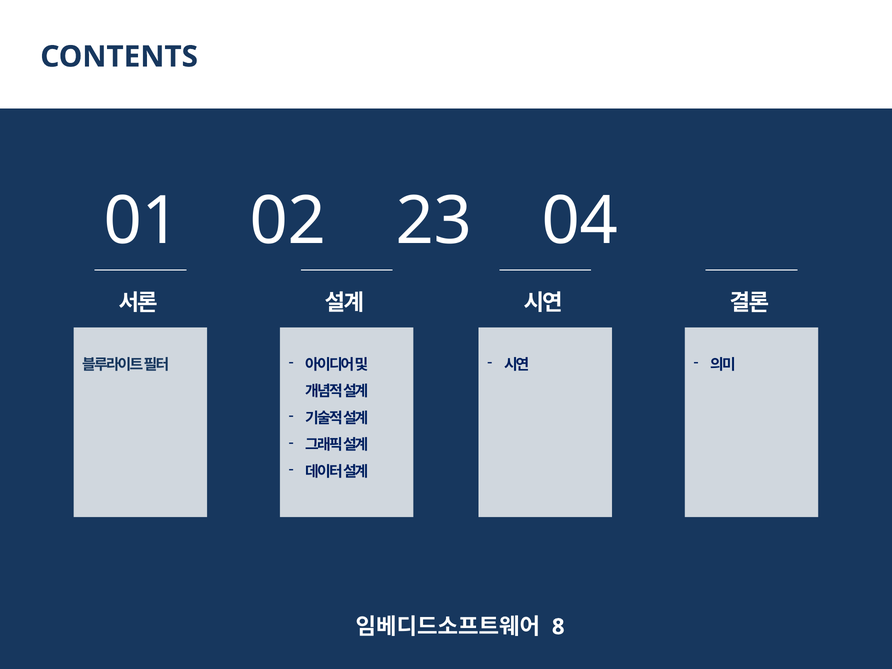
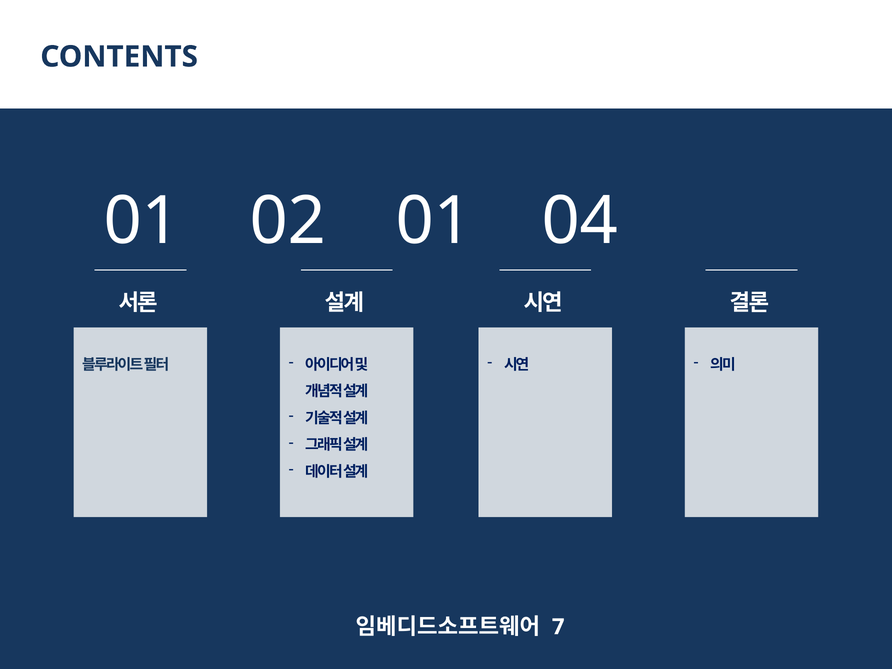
02 23: 23 -> 01
8: 8 -> 7
